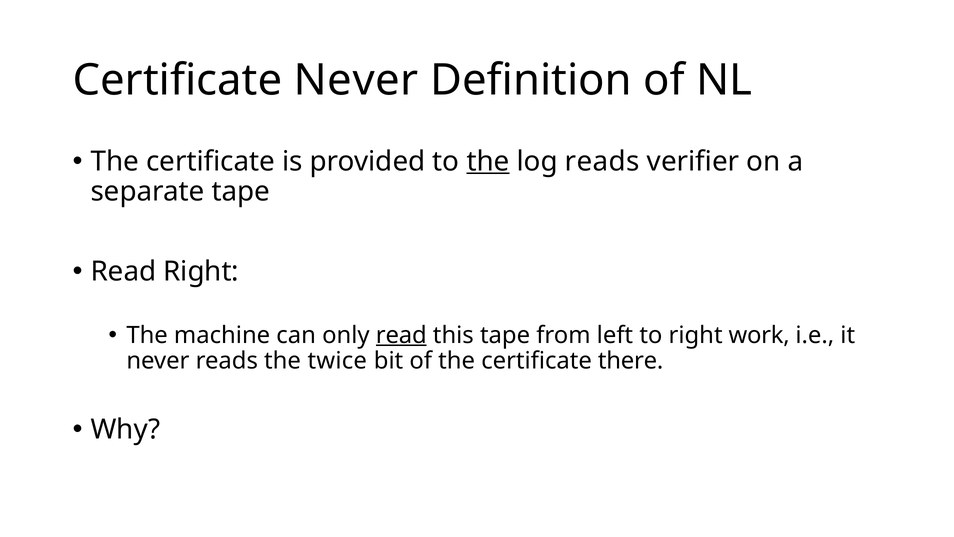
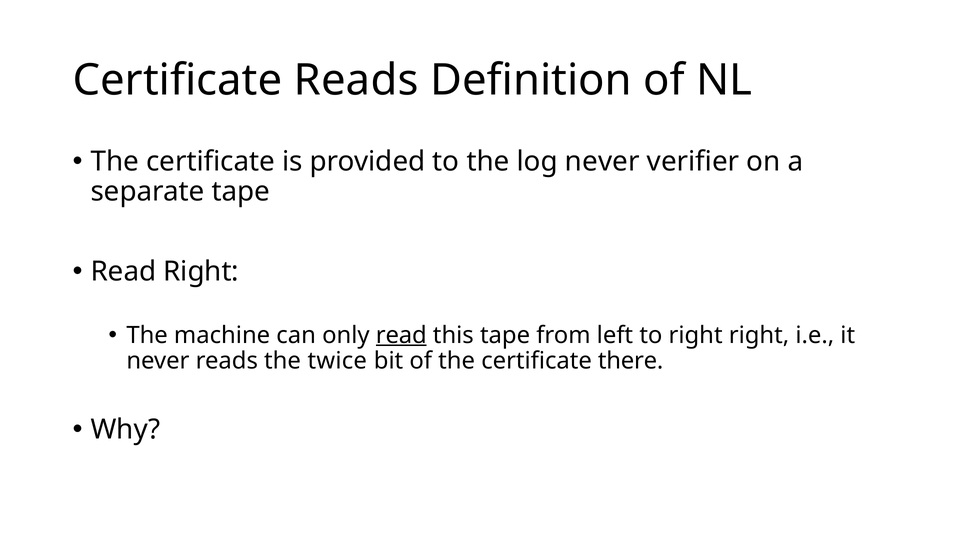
Certificate Never: Never -> Reads
the at (488, 161) underline: present -> none
log reads: reads -> never
right work: work -> right
